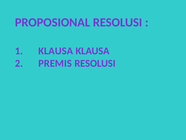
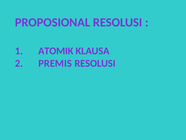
KLAUSA at (56, 51): KLAUSA -> ATOMIK
